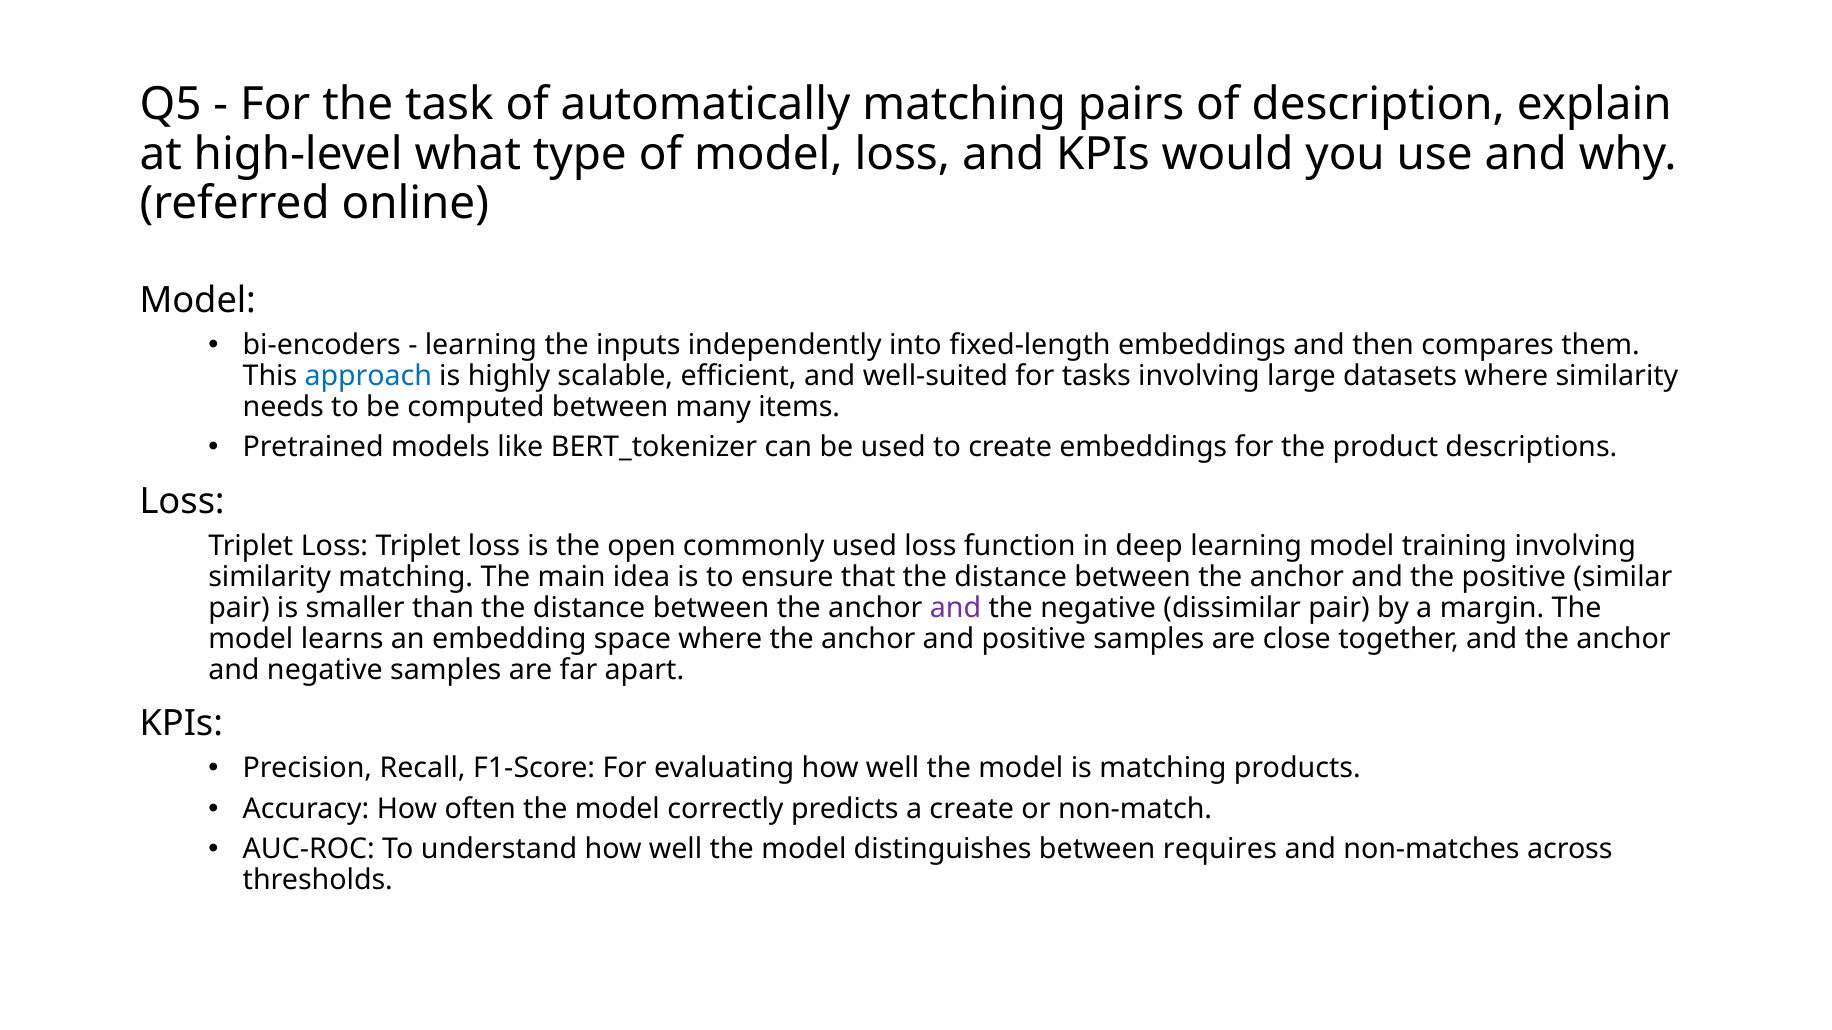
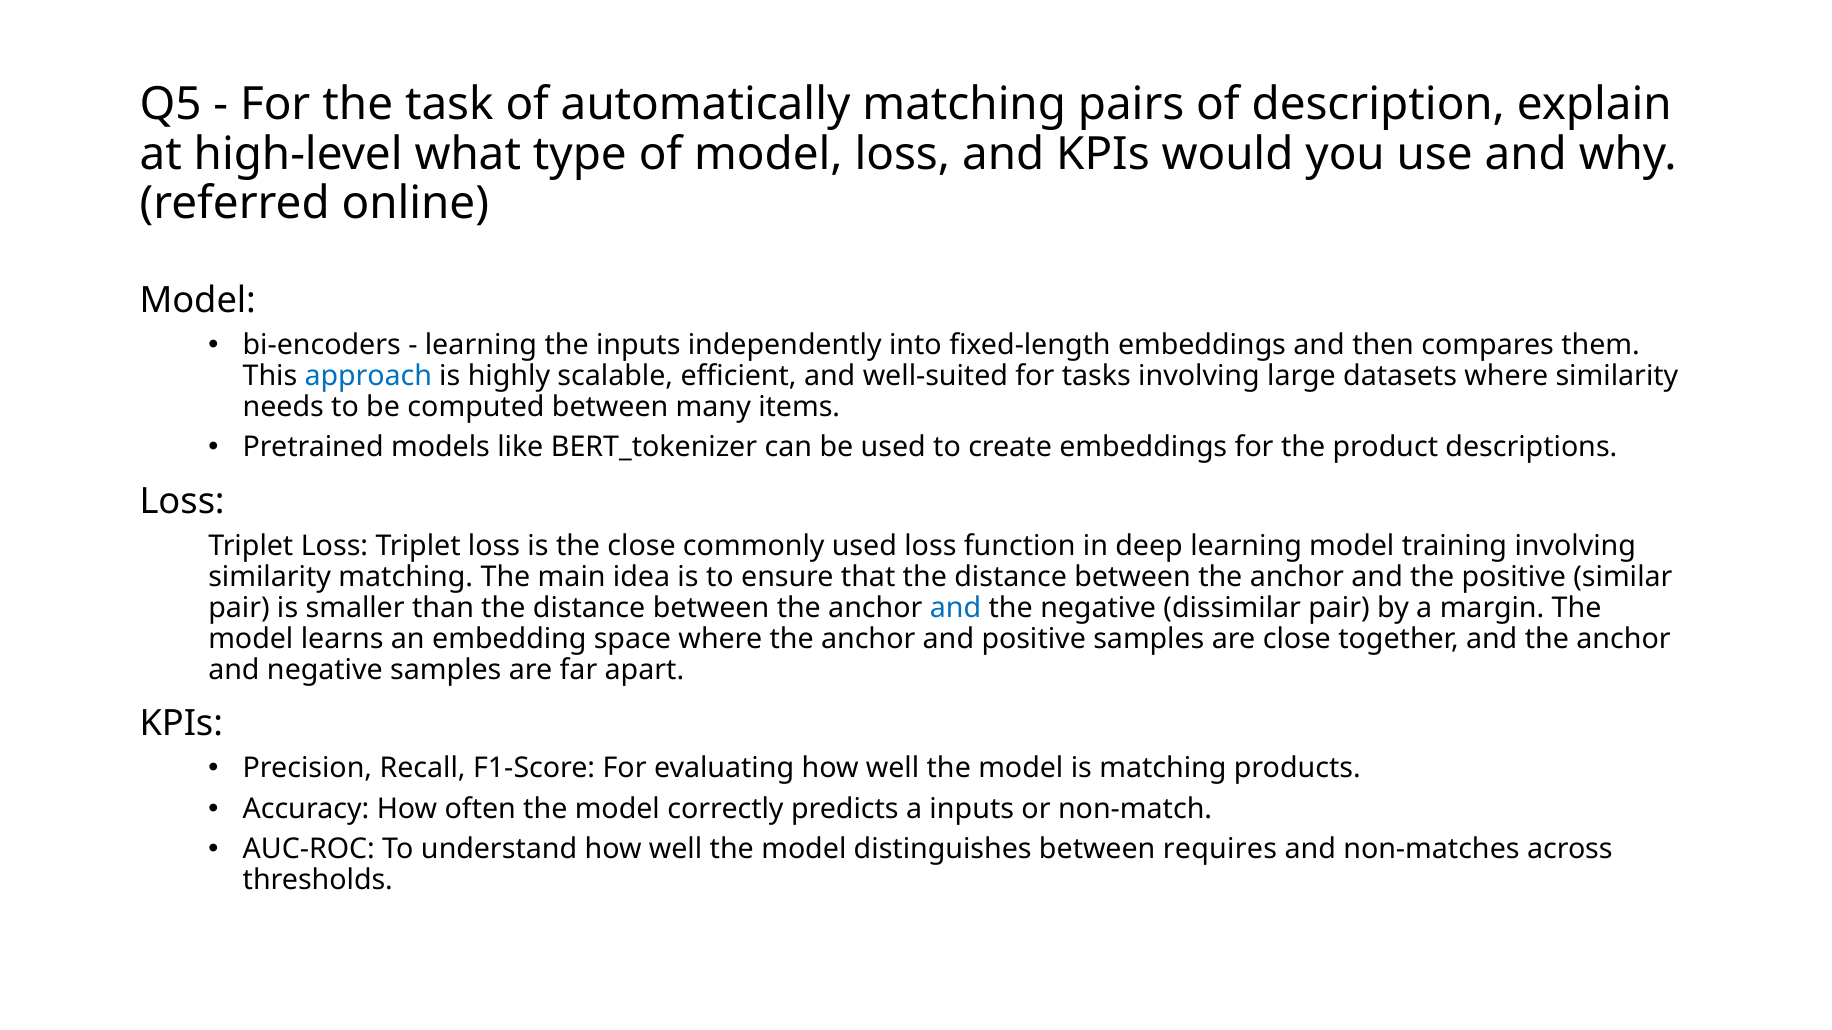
the open: open -> close
and at (956, 608) colour: purple -> blue
a create: create -> inputs
